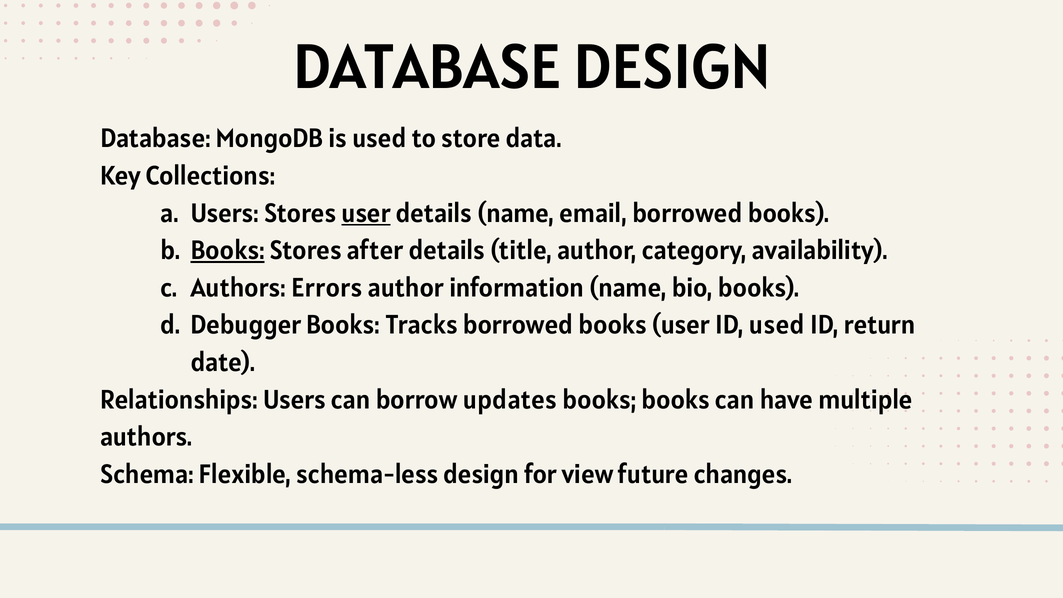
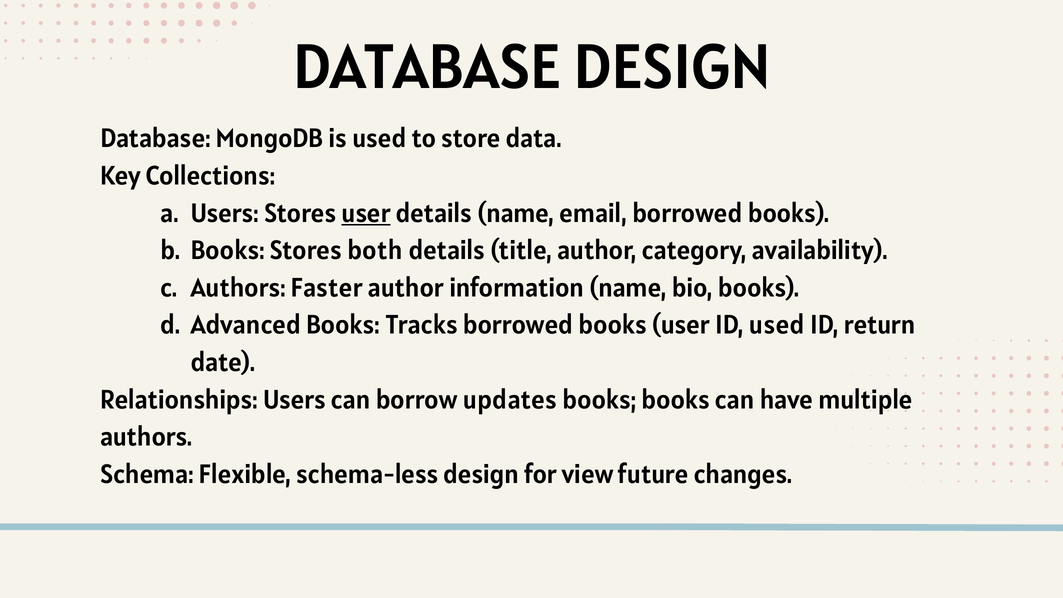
Books at (228, 251) underline: present -> none
after: after -> both
Errors: Errors -> Faster
Debugger: Debugger -> Advanced
